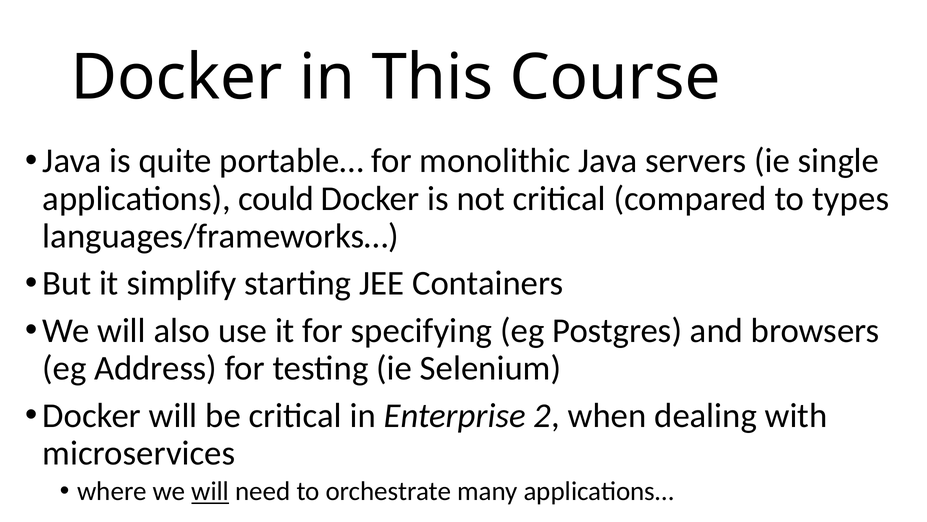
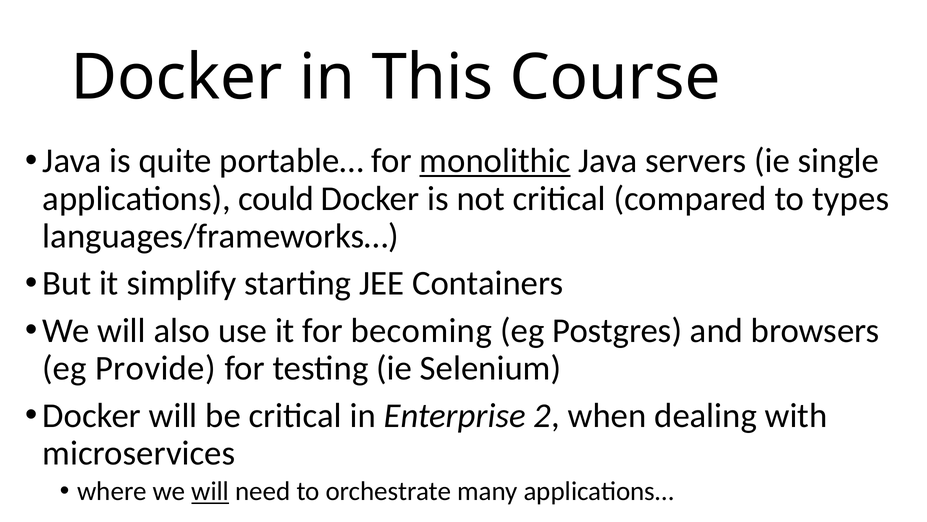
monolithic underline: none -> present
specifying: specifying -> becoming
Address: Address -> Provide
